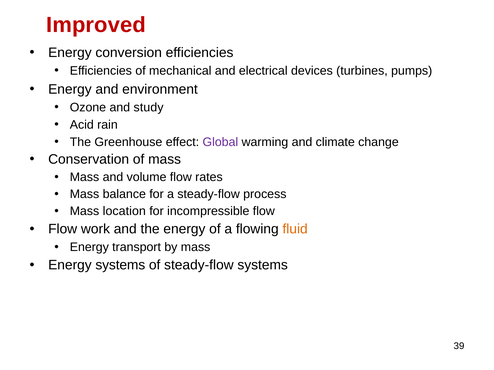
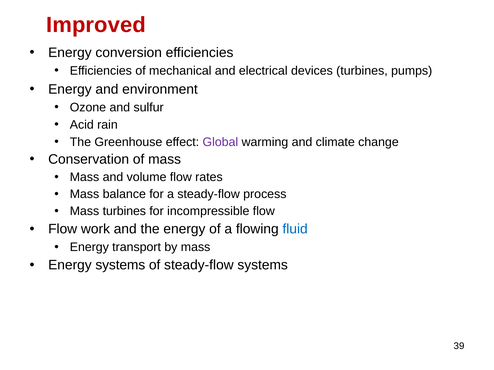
study: study -> sulfur
Mass location: location -> turbines
fluid colour: orange -> blue
